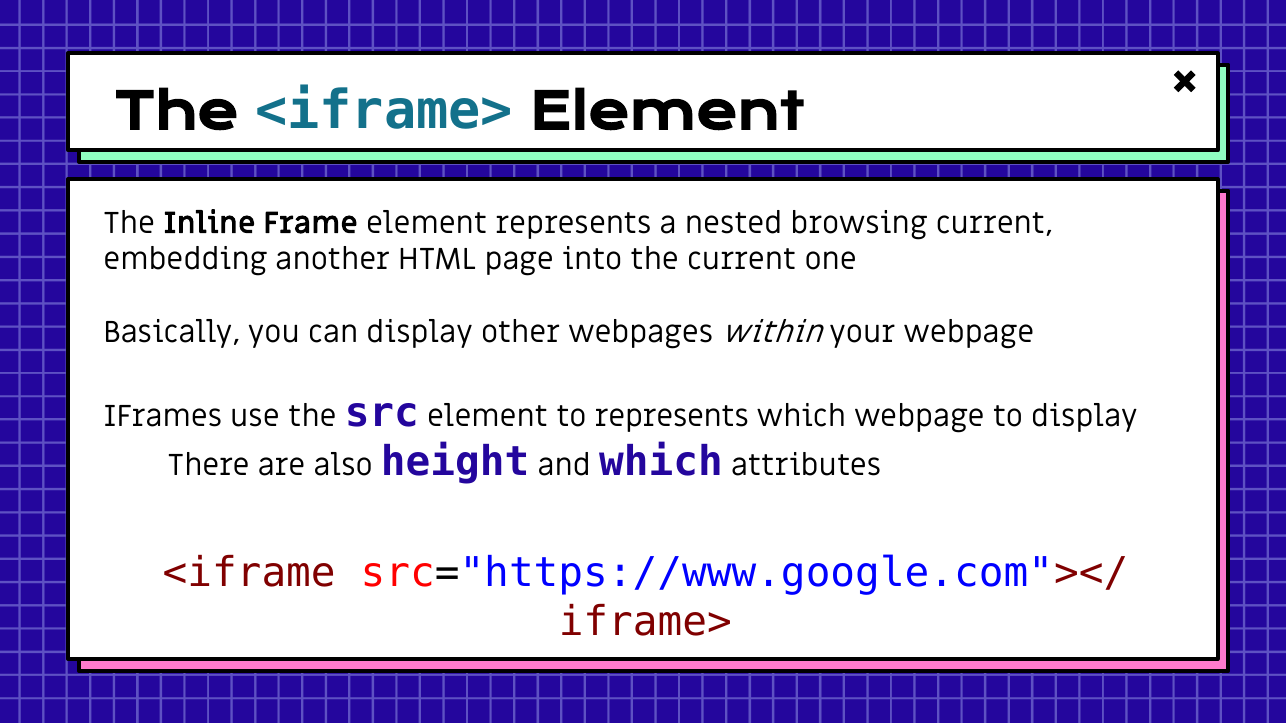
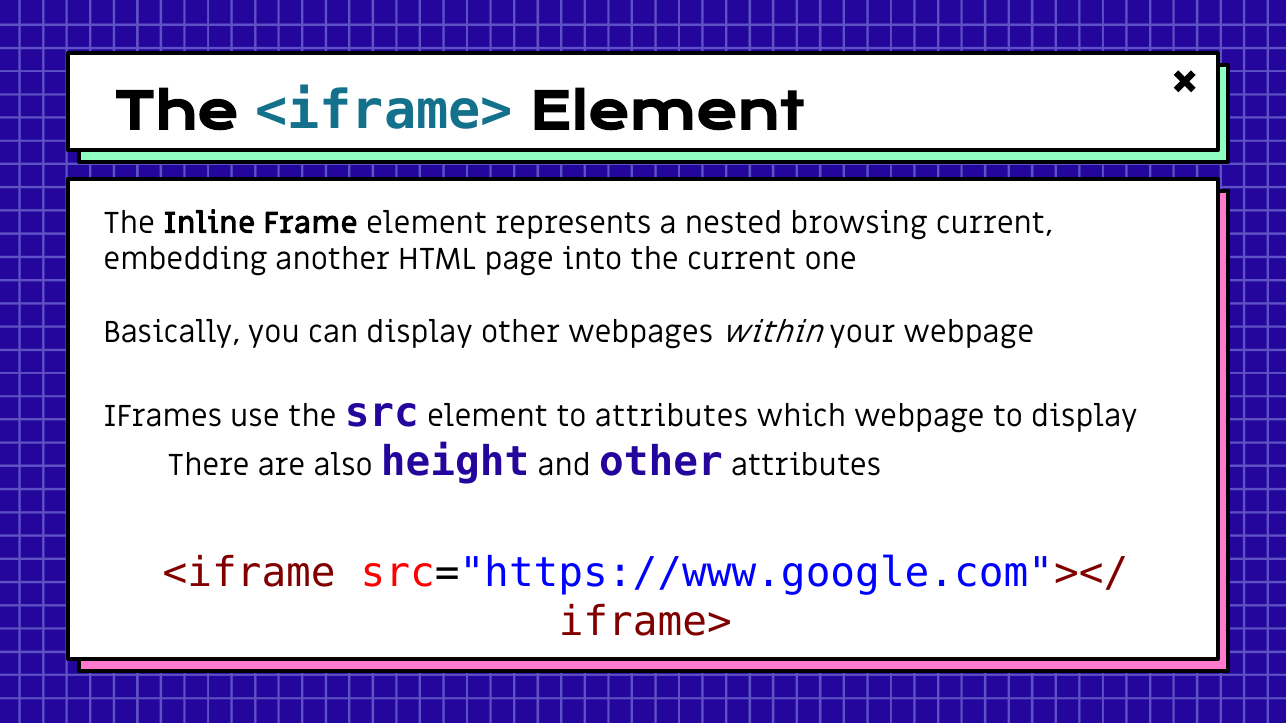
to represents: represents -> attributes
and which: which -> other
